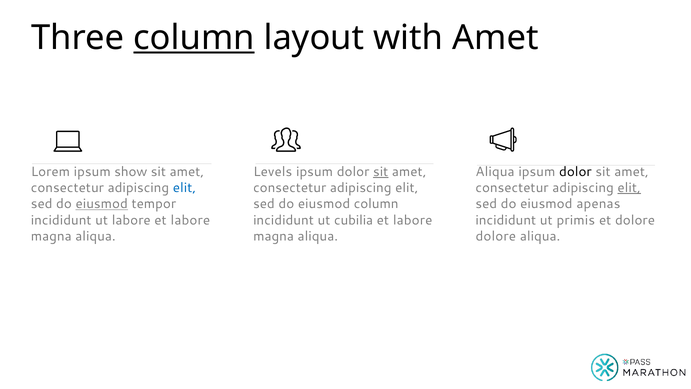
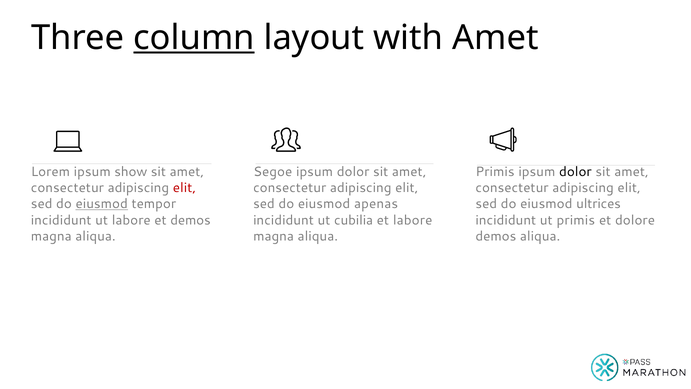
Aliqua at (495, 172): Aliqua -> Primis
Levels: Levels -> Segoe
sit at (381, 172) underline: present -> none
elit at (184, 188) colour: blue -> red
elit at (629, 188) underline: present -> none
eiusmod column: column -> apenas
apenas: apenas -> ultrices
labore et labore: labore -> demos
dolore at (496, 236): dolore -> demos
